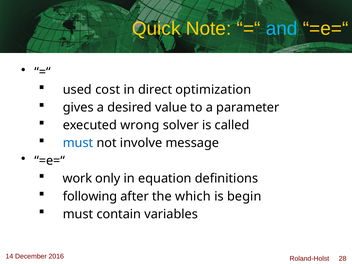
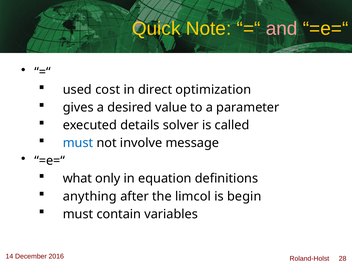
and colour: light blue -> pink
wrong: wrong -> details
work: work -> what
following: following -> anything
which: which -> limcol
